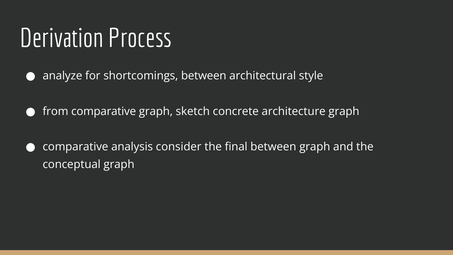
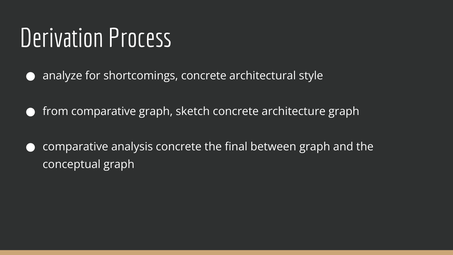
shortcomings between: between -> concrete
analysis consider: consider -> concrete
